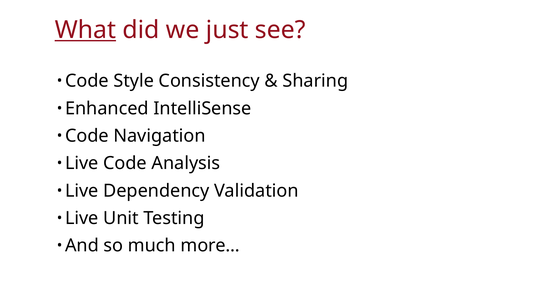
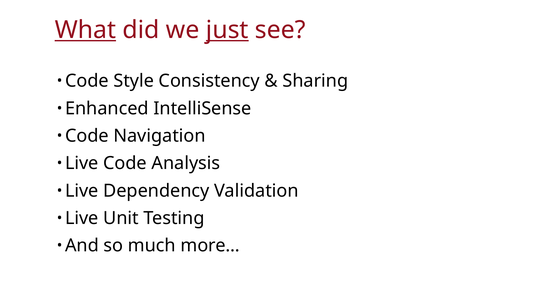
just underline: none -> present
